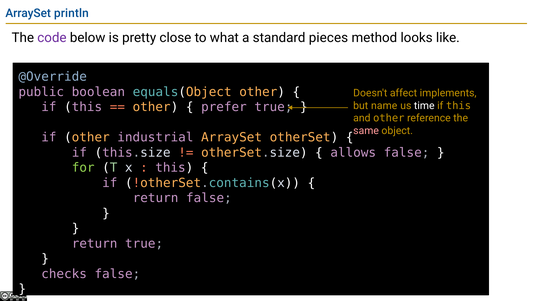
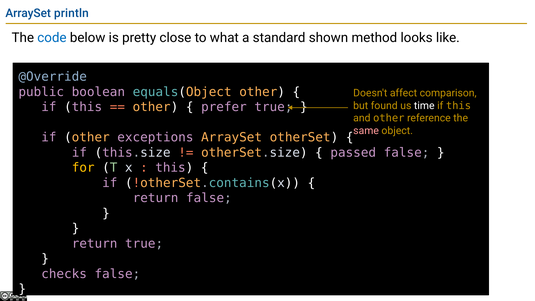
code colour: purple -> blue
pieces: pieces -> shown
implements: implements -> comparison
name: name -> found
industrial: industrial -> exceptions
allows: allows -> passed
for colour: light green -> yellow
